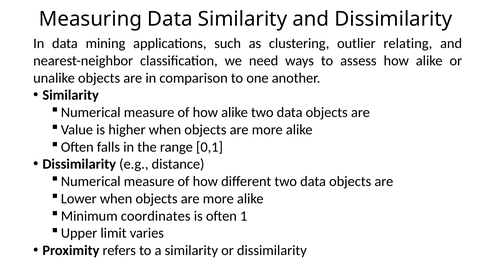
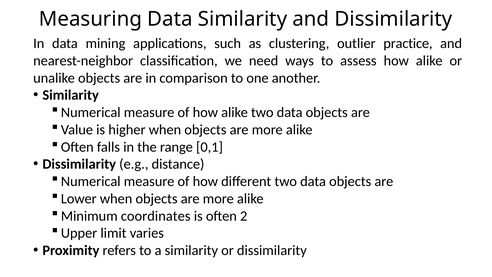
relating: relating -> practice
1: 1 -> 2
